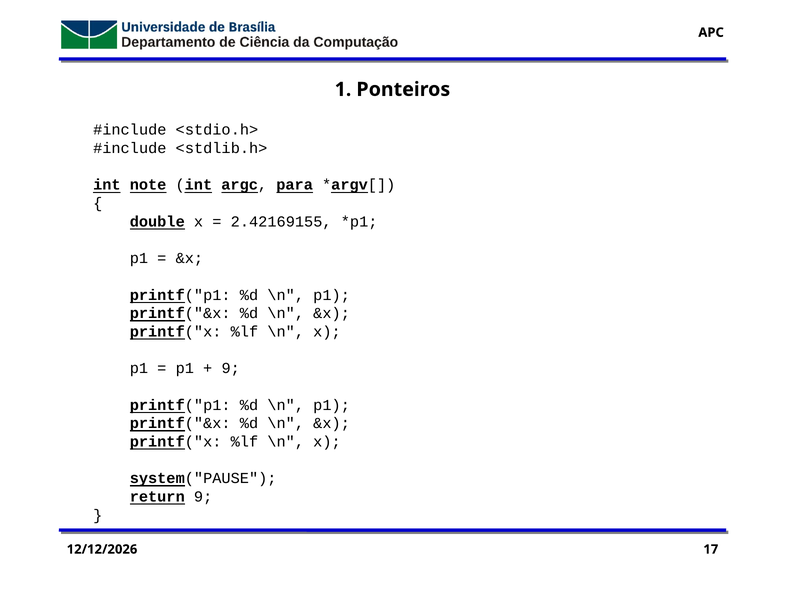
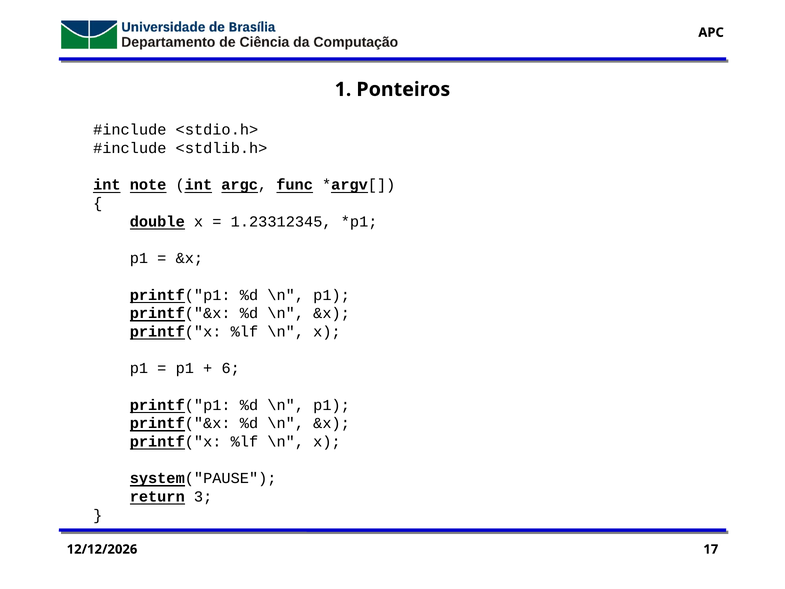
para: para -> func
2.42169155: 2.42169155 -> 1.23312345
9 at (231, 368): 9 -> 6
return 9: 9 -> 3
